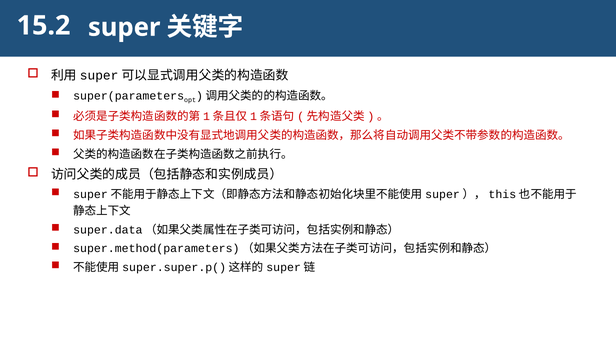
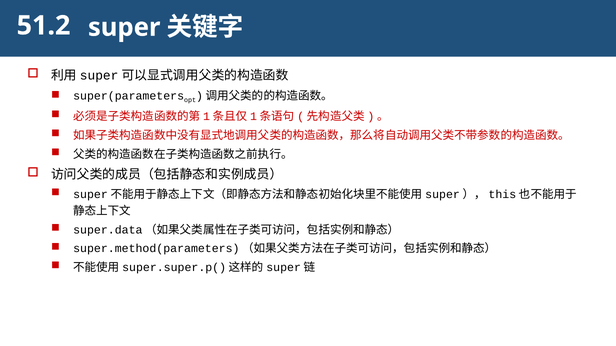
15.2: 15.2 -> 51.2
